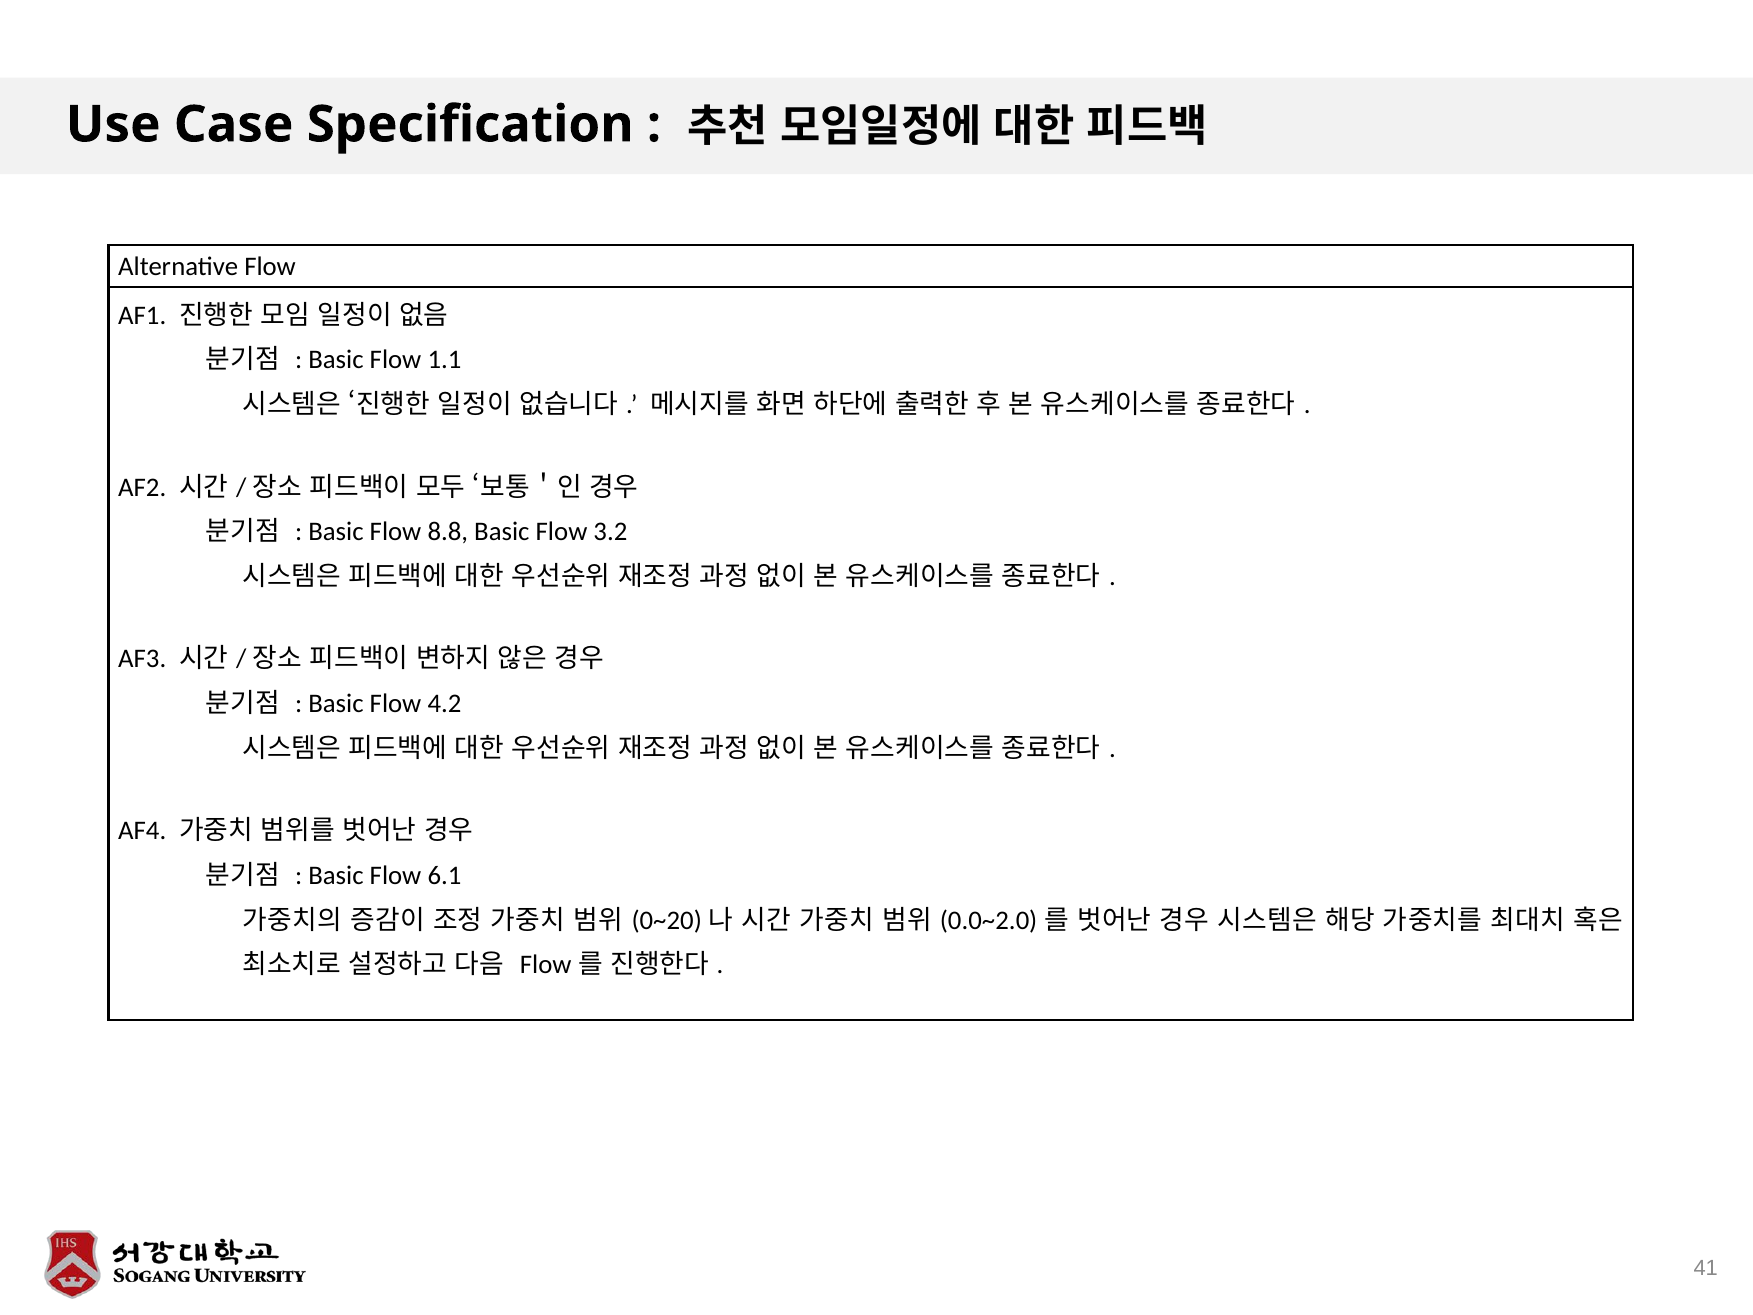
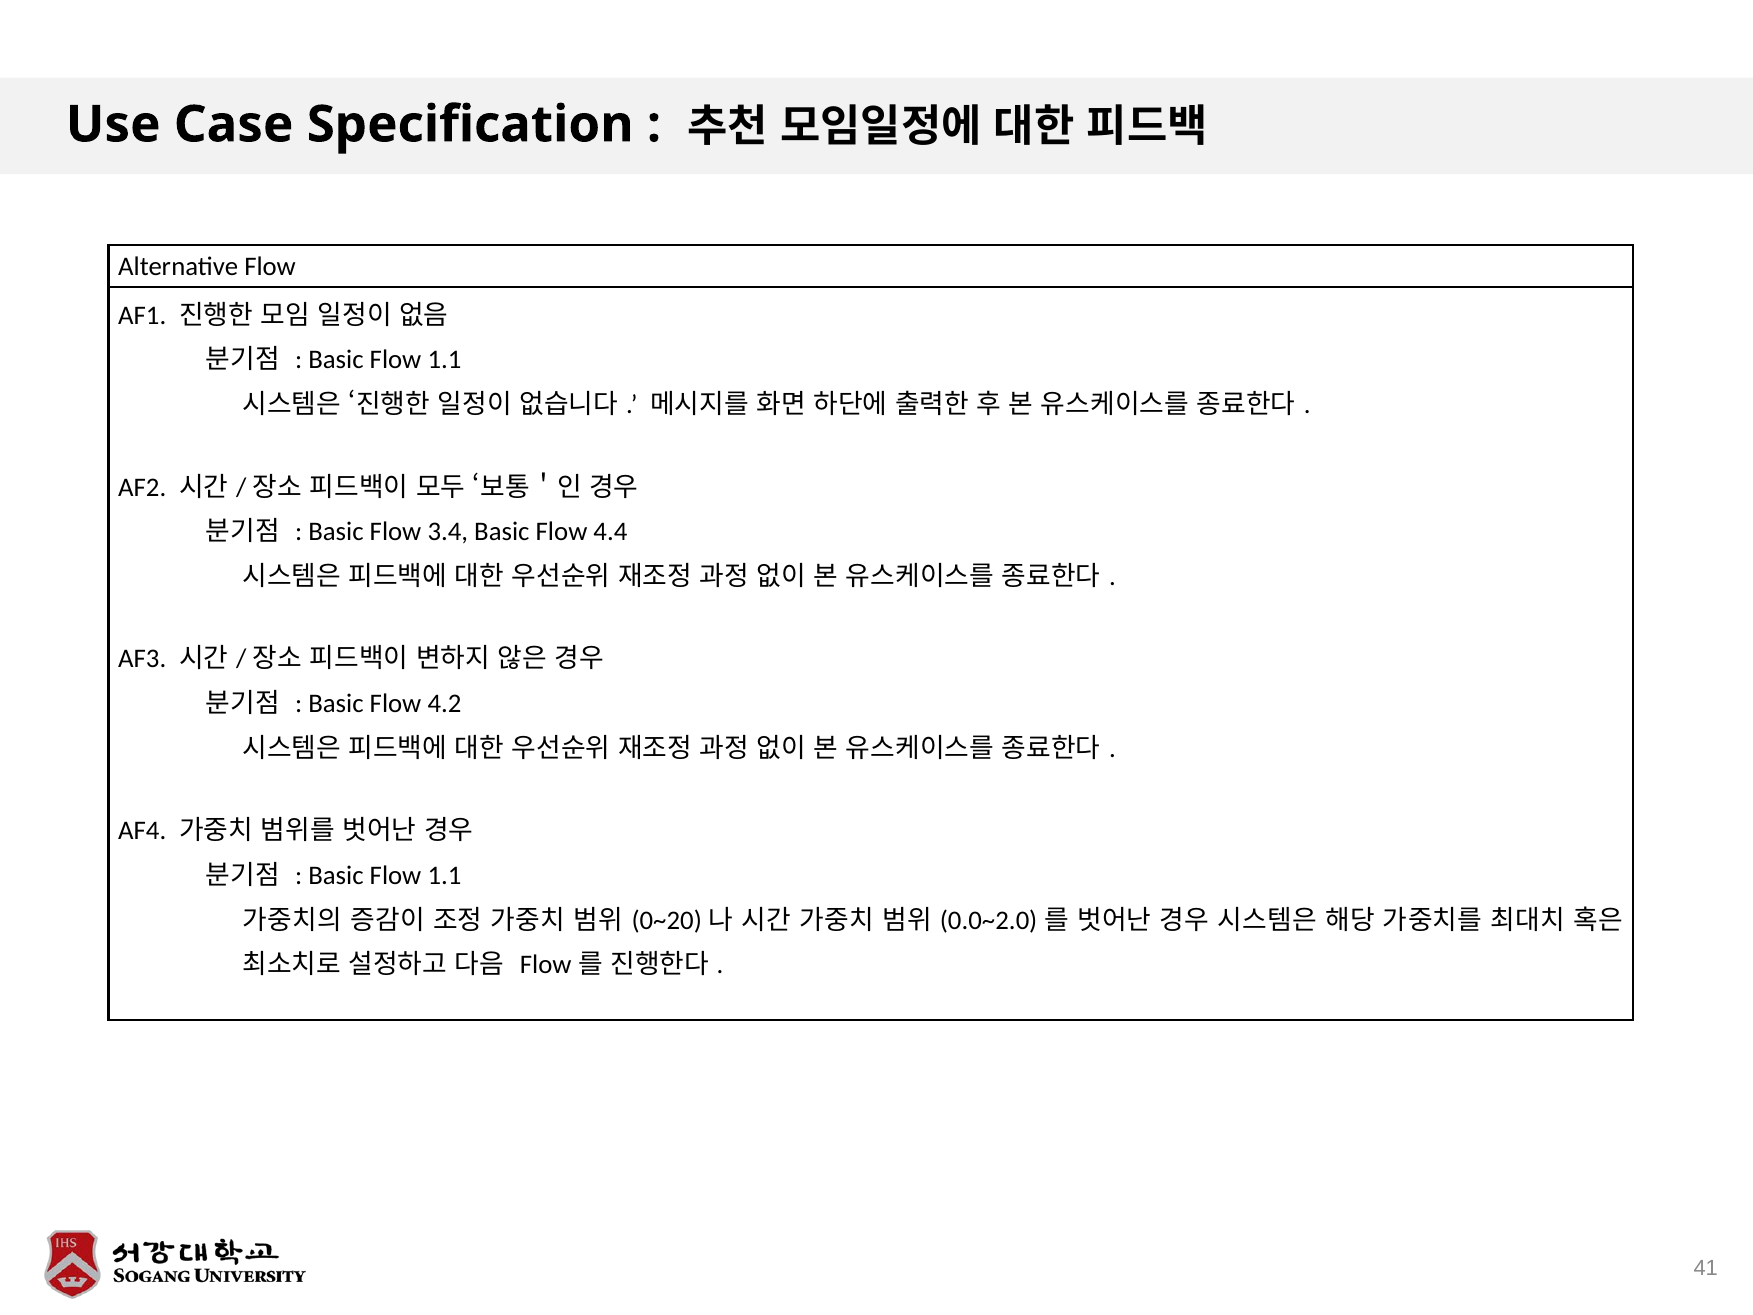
8.8: 8.8 -> 3.4
3.2: 3.2 -> 4.4
6.1 at (444, 876): 6.1 -> 1.1
